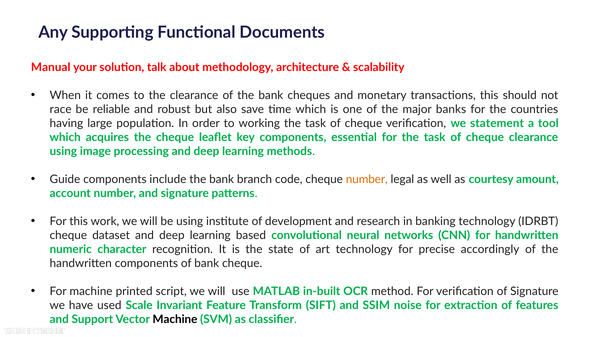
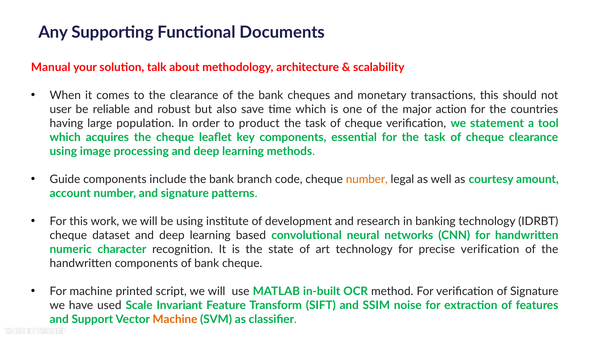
race: race -> user
banks: banks -> action
working: working -> product
precise accordingly: accordingly -> verification
Machine at (175, 319) colour: black -> orange
